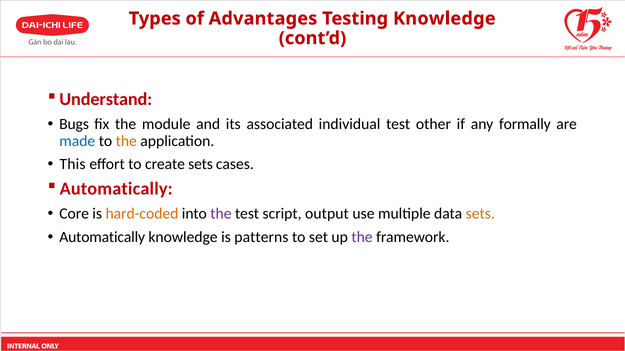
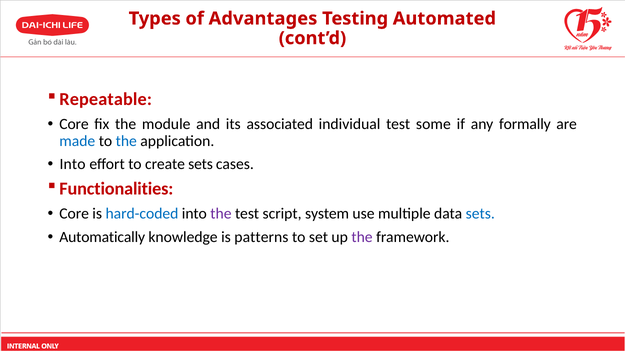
Testing Knowledge: Knowledge -> Automated
Understand: Understand -> Repeatable
Bugs at (74, 124): Bugs -> Core
other: other -> some
the at (126, 141) colour: orange -> blue
This at (73, 165): This -> Into
Automatically at (116, 189): Automatically -> Functionalities
hard-coded colour: orange -> blue
output: output -> system
sets at (480, 214) colour: orange -> blue
